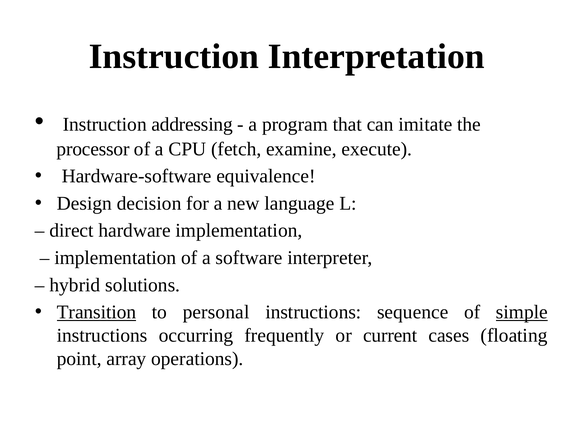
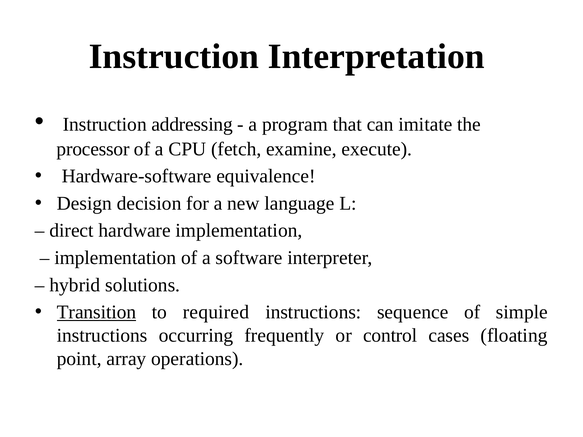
personal: personal -> required
simple underline: present -> none
current: current -> control
